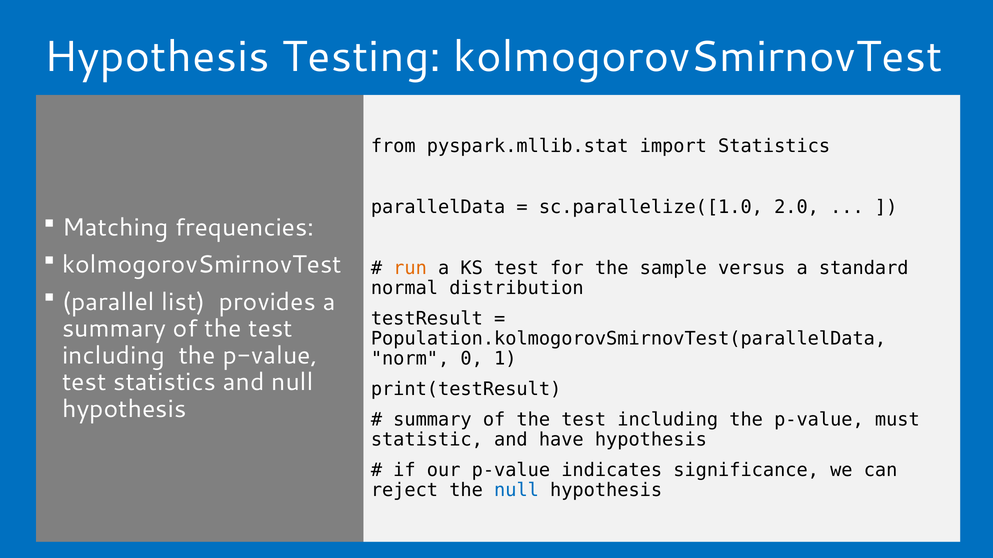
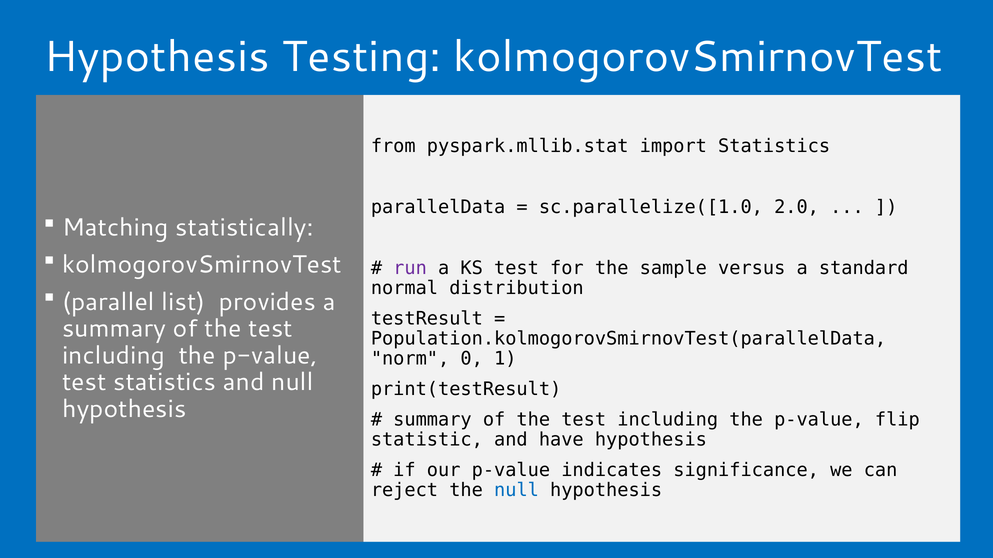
frequencies: frequencies -> statistically
run colour: orange -> purple
must: must -> flip
